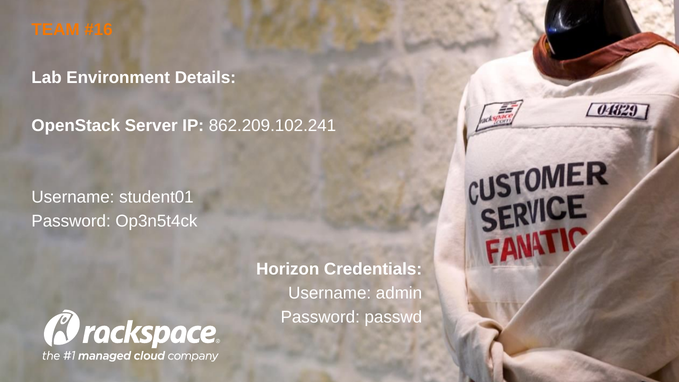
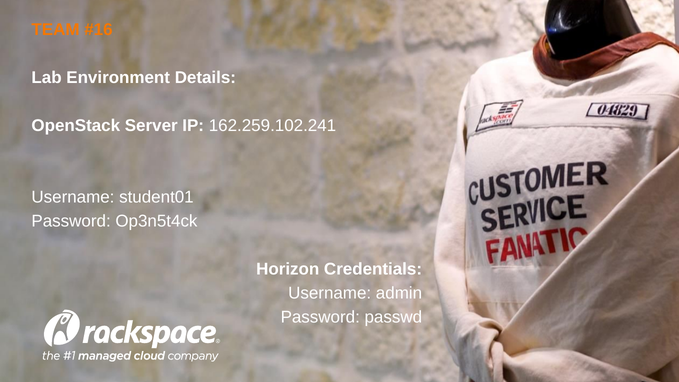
862.209.102.241: 862.209.102.241 -> 162.259.102.241
